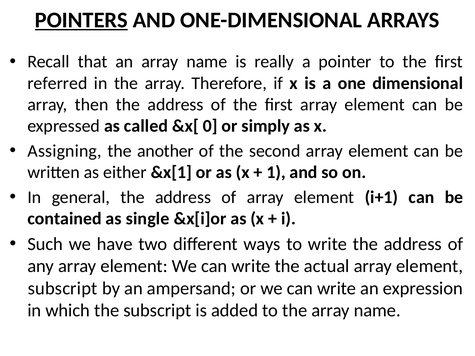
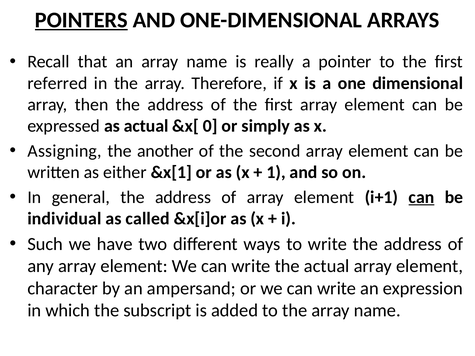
as called: called -> actual
can at (421, 197) underline: none -> present
contained: contained -> individual
single: single -> called
subscript at (63, 288): subscript -> character
